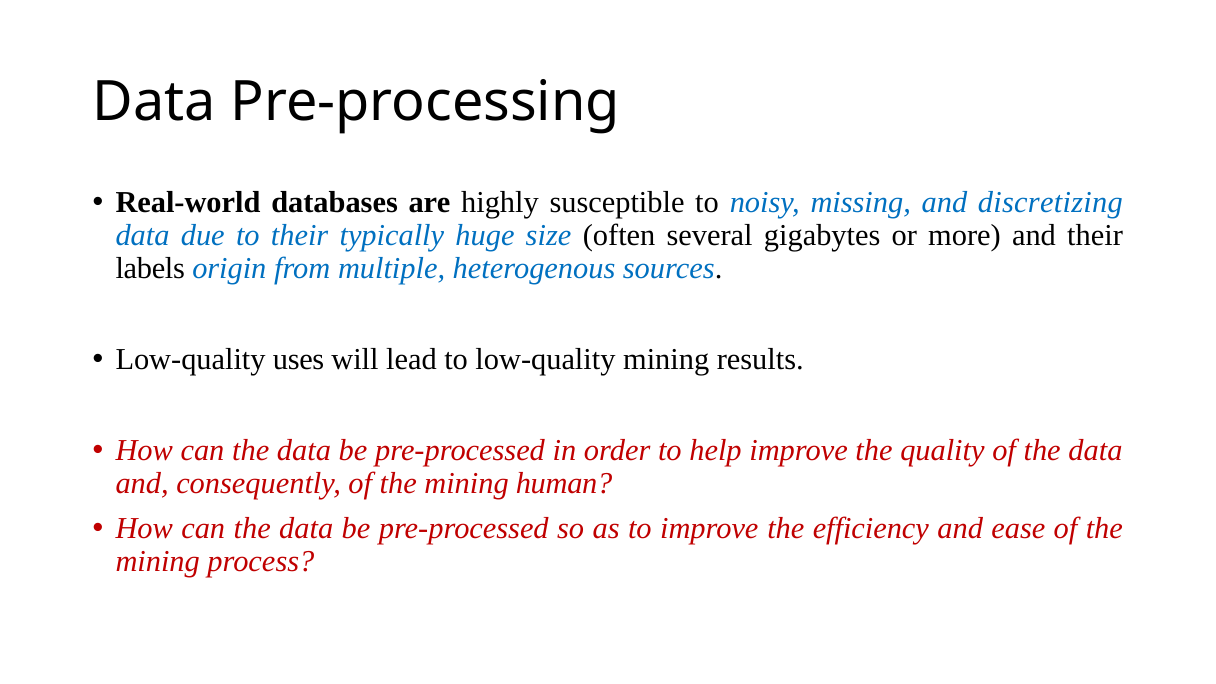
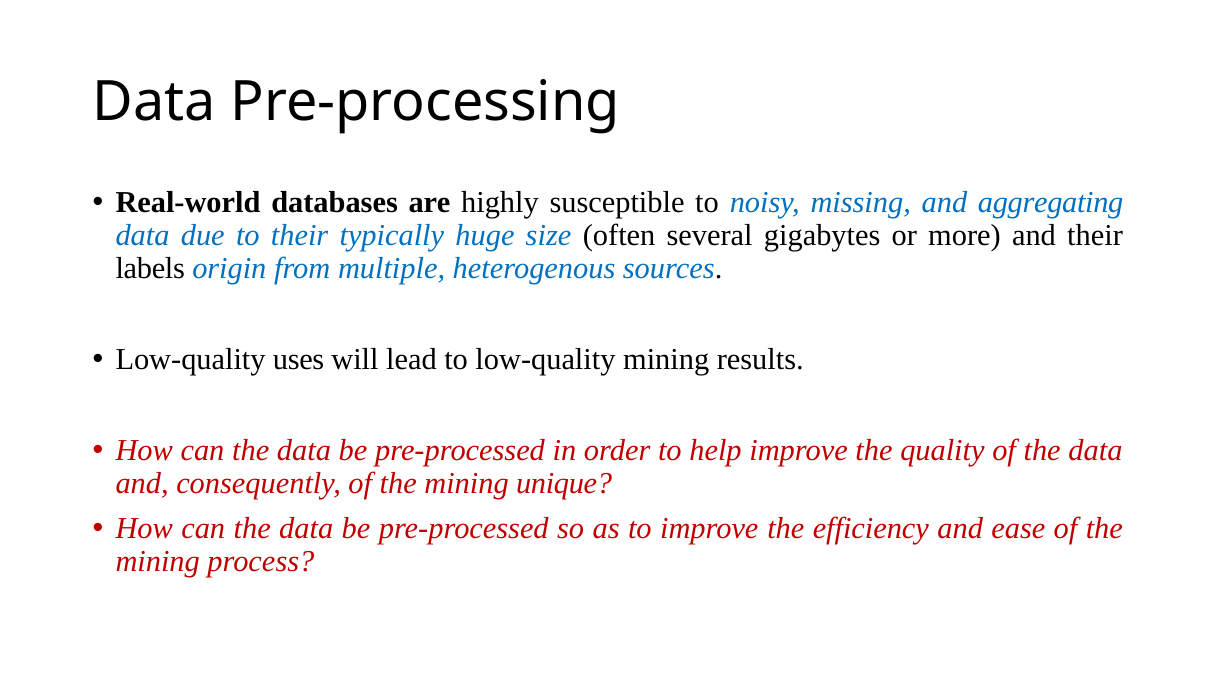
discretizing: discretizing -> aggregating
human: human -> unique
